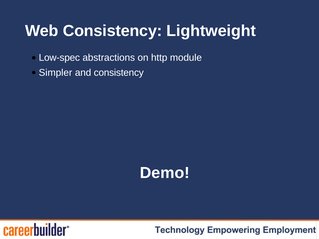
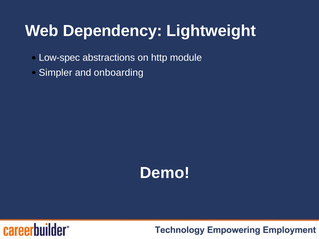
Web Consistency: Consistency -> Dependency
and consistency: consistency -> onboarding
